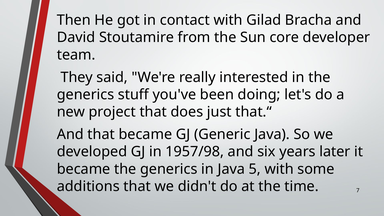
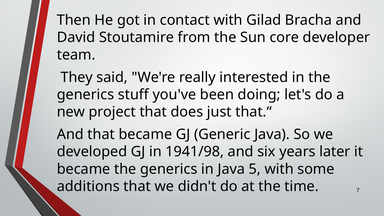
1957/98: 1957/98 -> 1941/98
